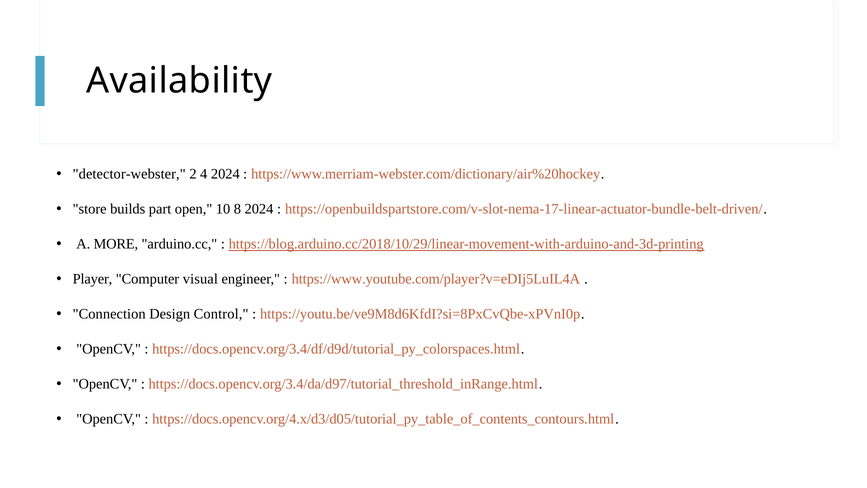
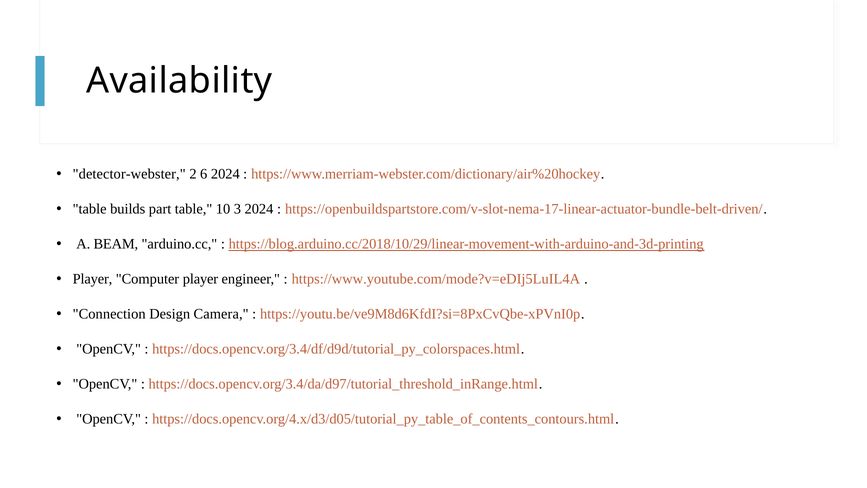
4: 4 -> 6
store at (90, 209): store -> table
part open: open -> table
8: 8 -> 3
MORE: MORE -> BEAM
Computer visual: visual -> player
https://www.youtube.com/player?v=eDIj5LuIL4A: https://www.youtube.com/player?v=eDIj5LuIL4A -> https://www.youtube.com/mode?v=eDIj5LuIL4A
Control: Control -> Camera
